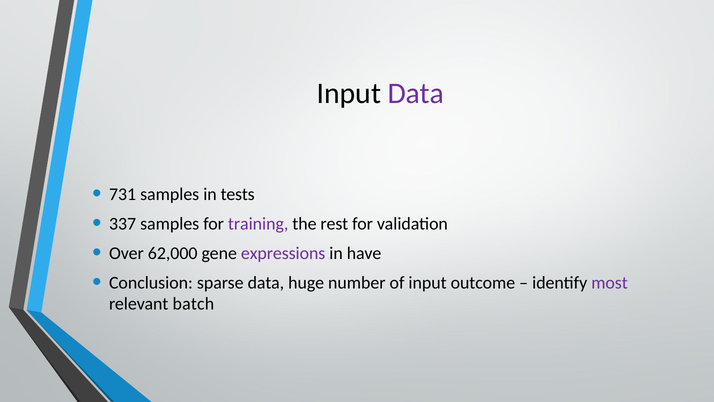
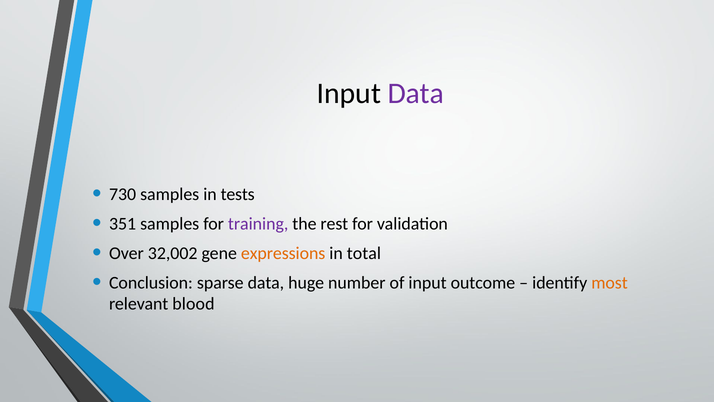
731: 731 -> 730
337: 337 -> 351
62,000: 62,000 -> 32,002
expressions colour: purple -> orange
have: have -> total
most colour: purple -> orange
batch: batch -> blood
